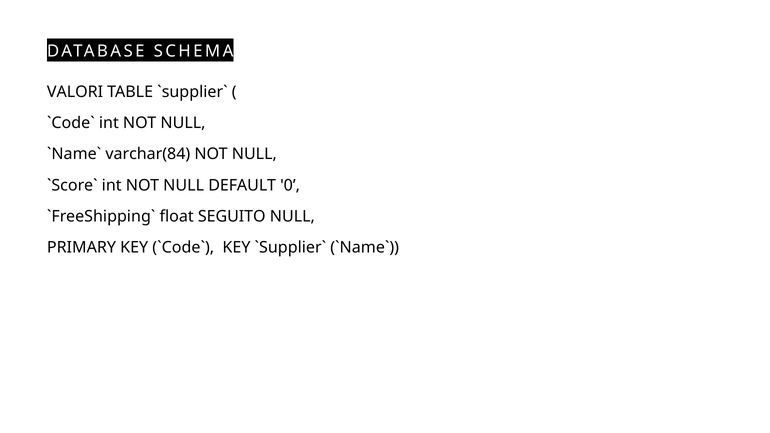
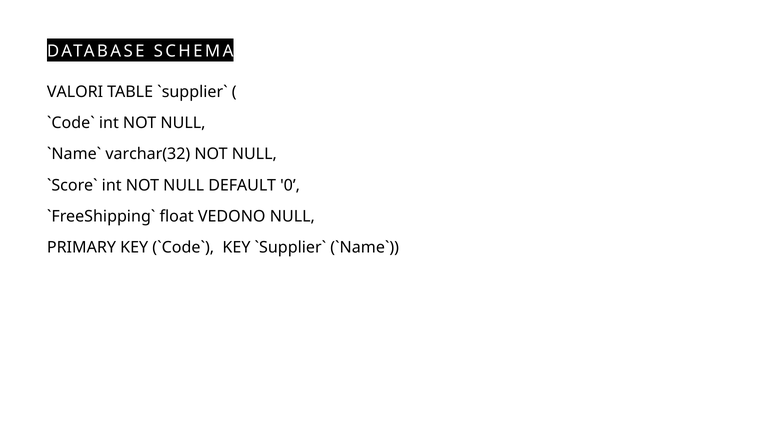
varchar(84: varchar(84 -> varchar(32
SEGUITO: SEGUITO -> VEDONO
